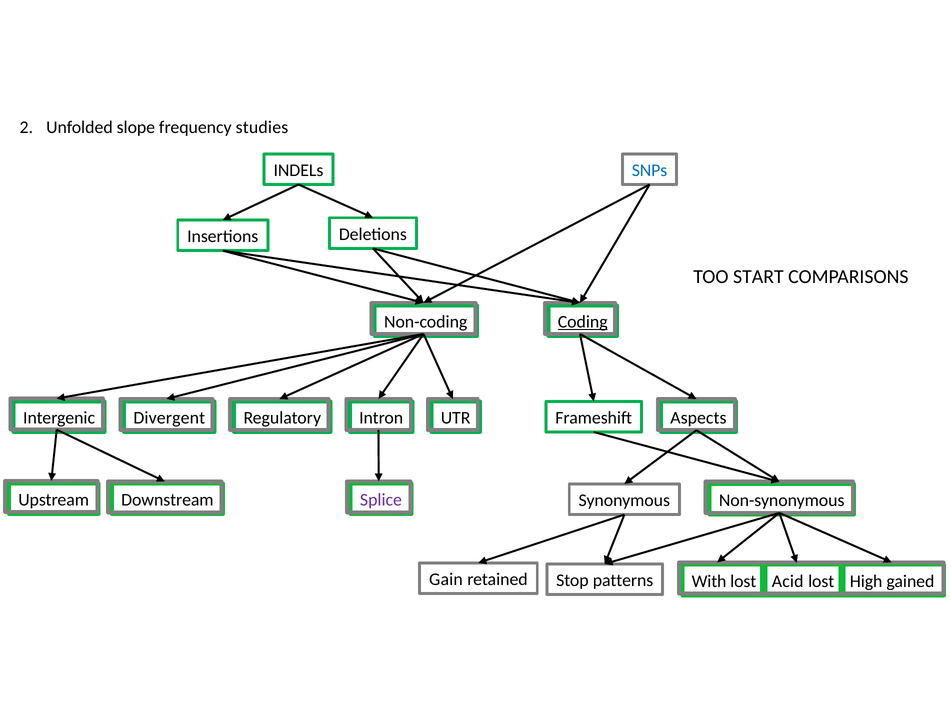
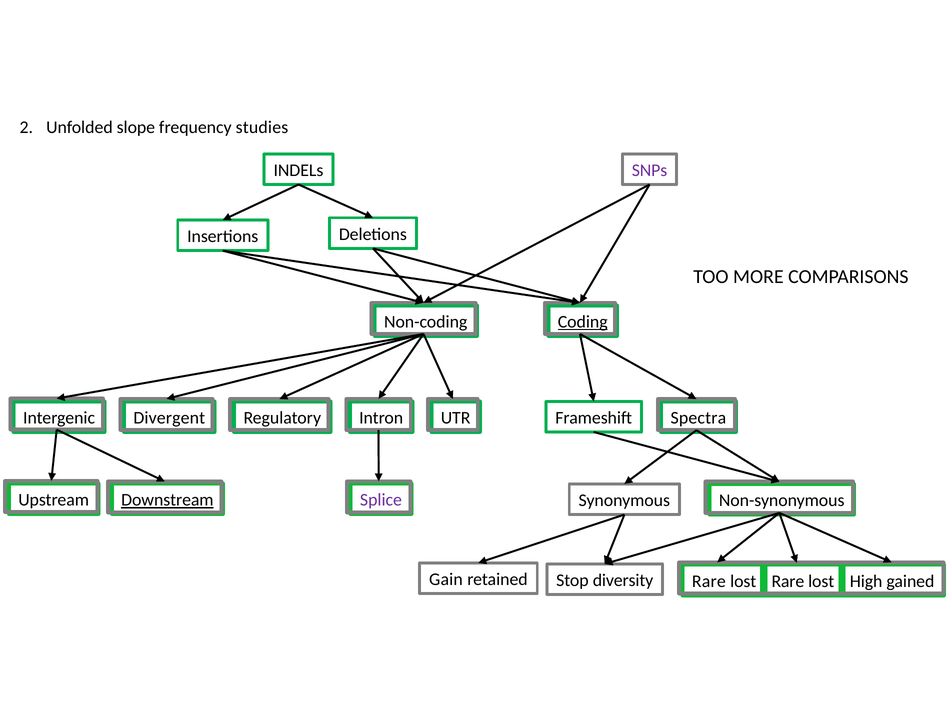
SNPs colour: blue -> purple
START: START -> MORE
Aspects: Aspects -> Spectra
Downstream underline: none -> present
patterns: patterns -> diversity
With at (709, 581): With -> Rare
Acid at (788, 581): Acid -> Rare
